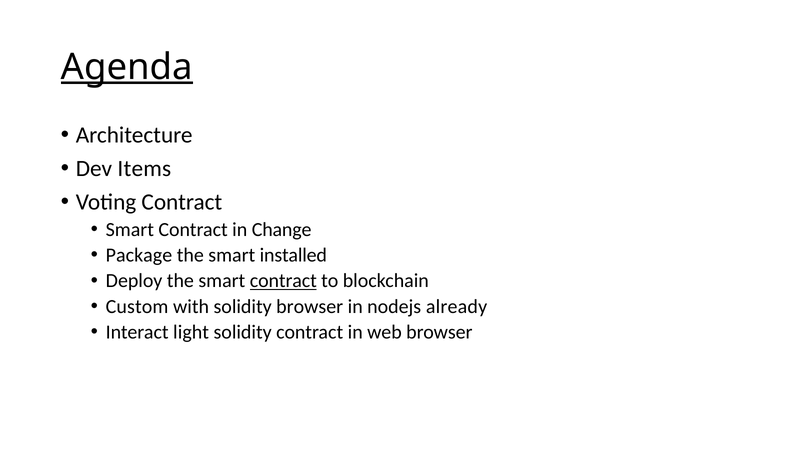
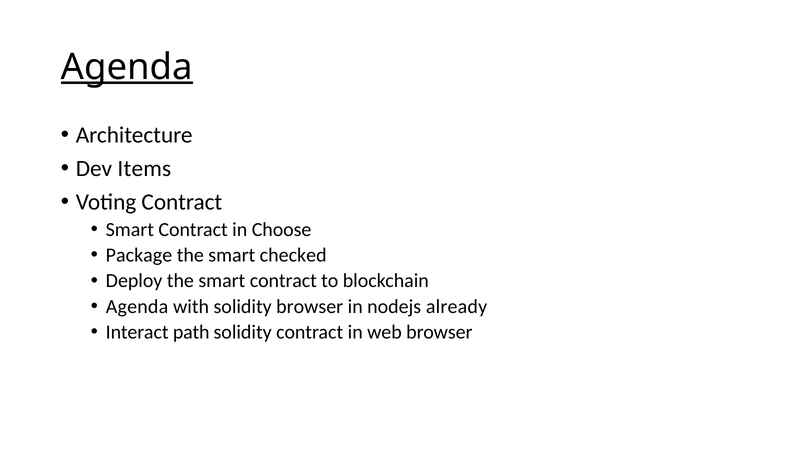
Change: Change -> Choose
installed: installed -> checked
contract at (283, 281) underline: present -> none
Custom at (137, 306): Custom -> Agenda
light: light -> path
